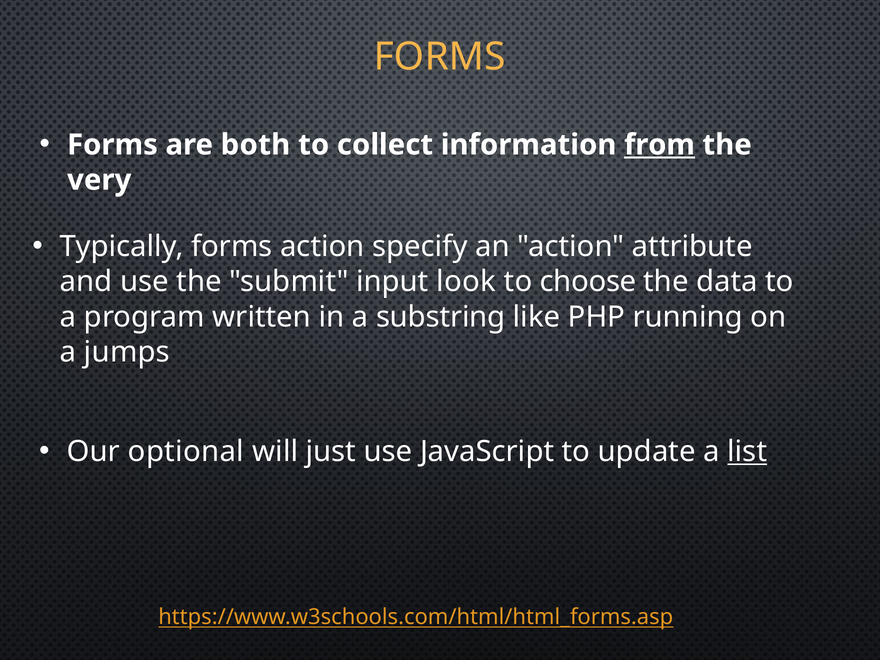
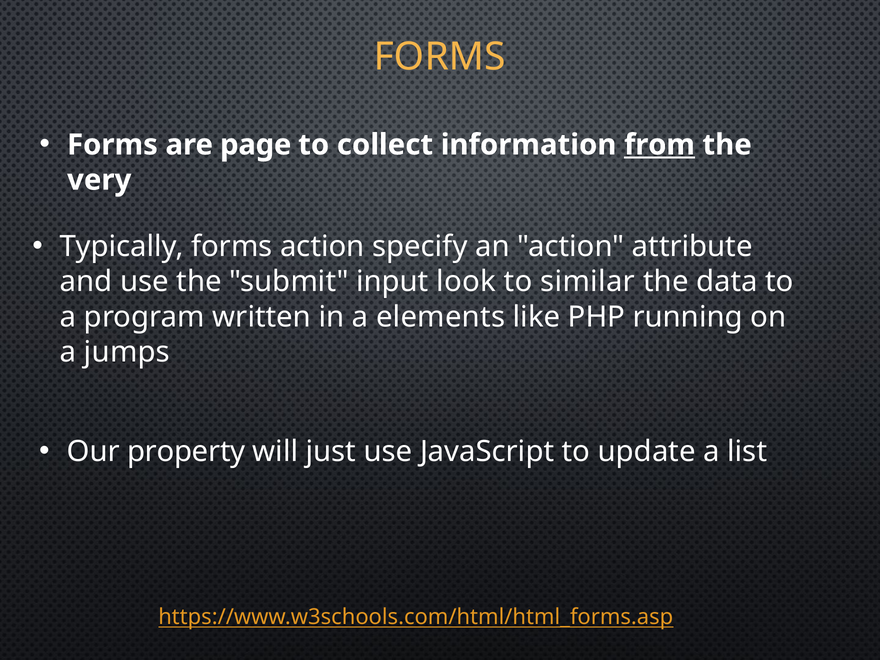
both: both -> page
choose: choose -> similar
substring: substring -> elements
optional: optional -> property
list underline: present -> none
